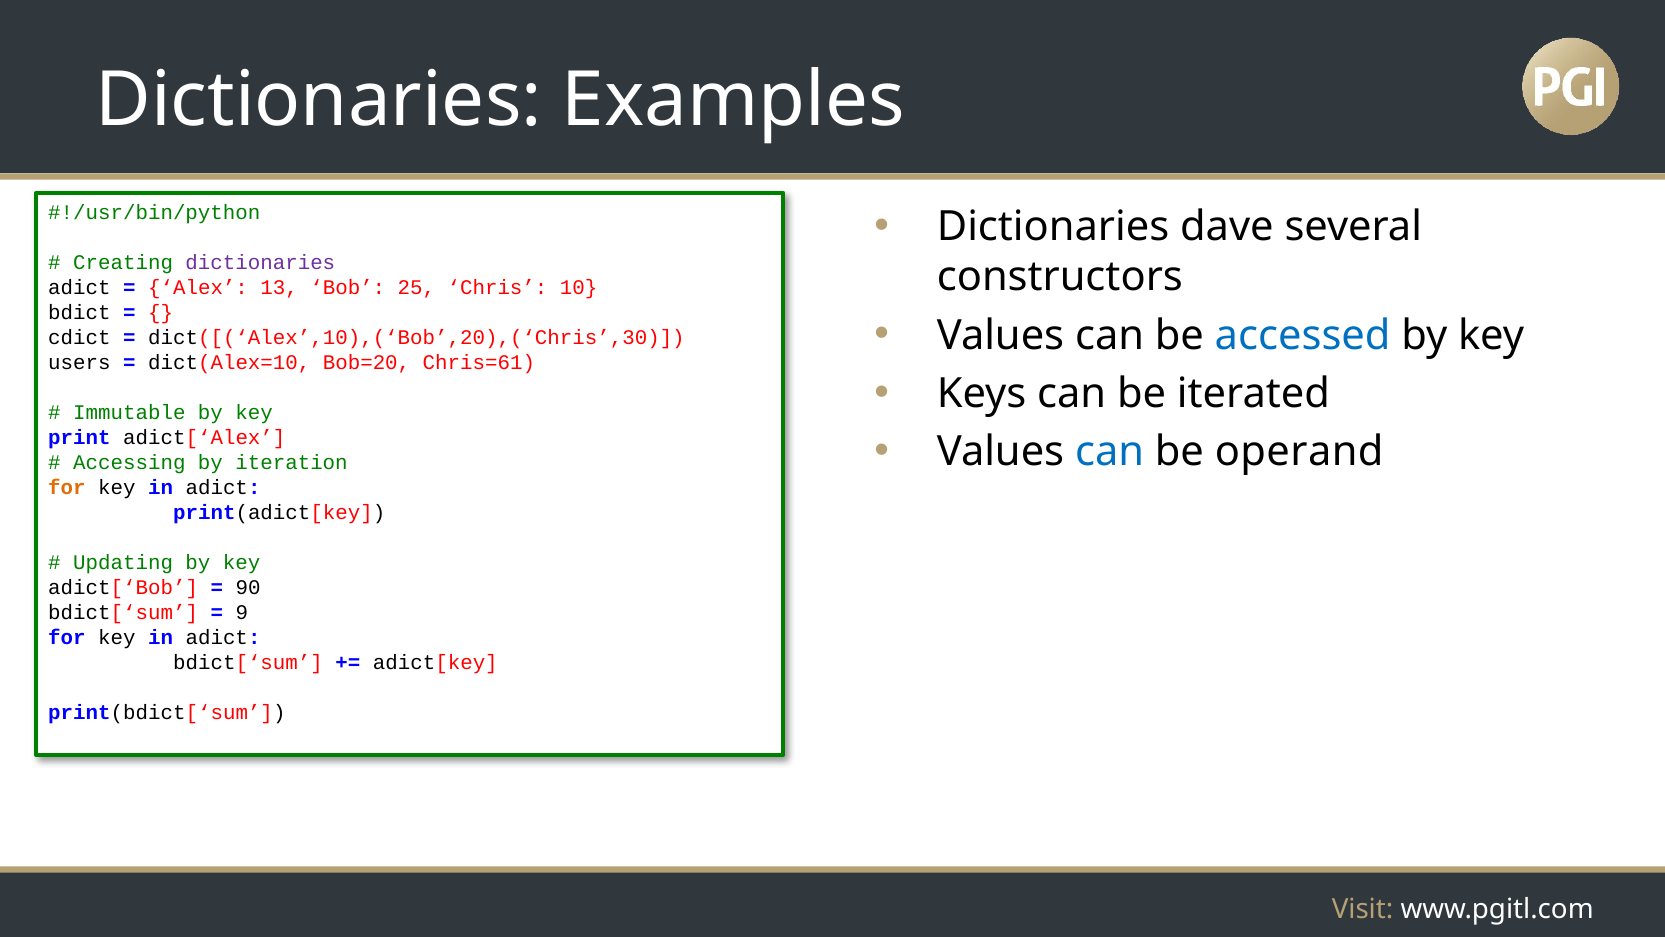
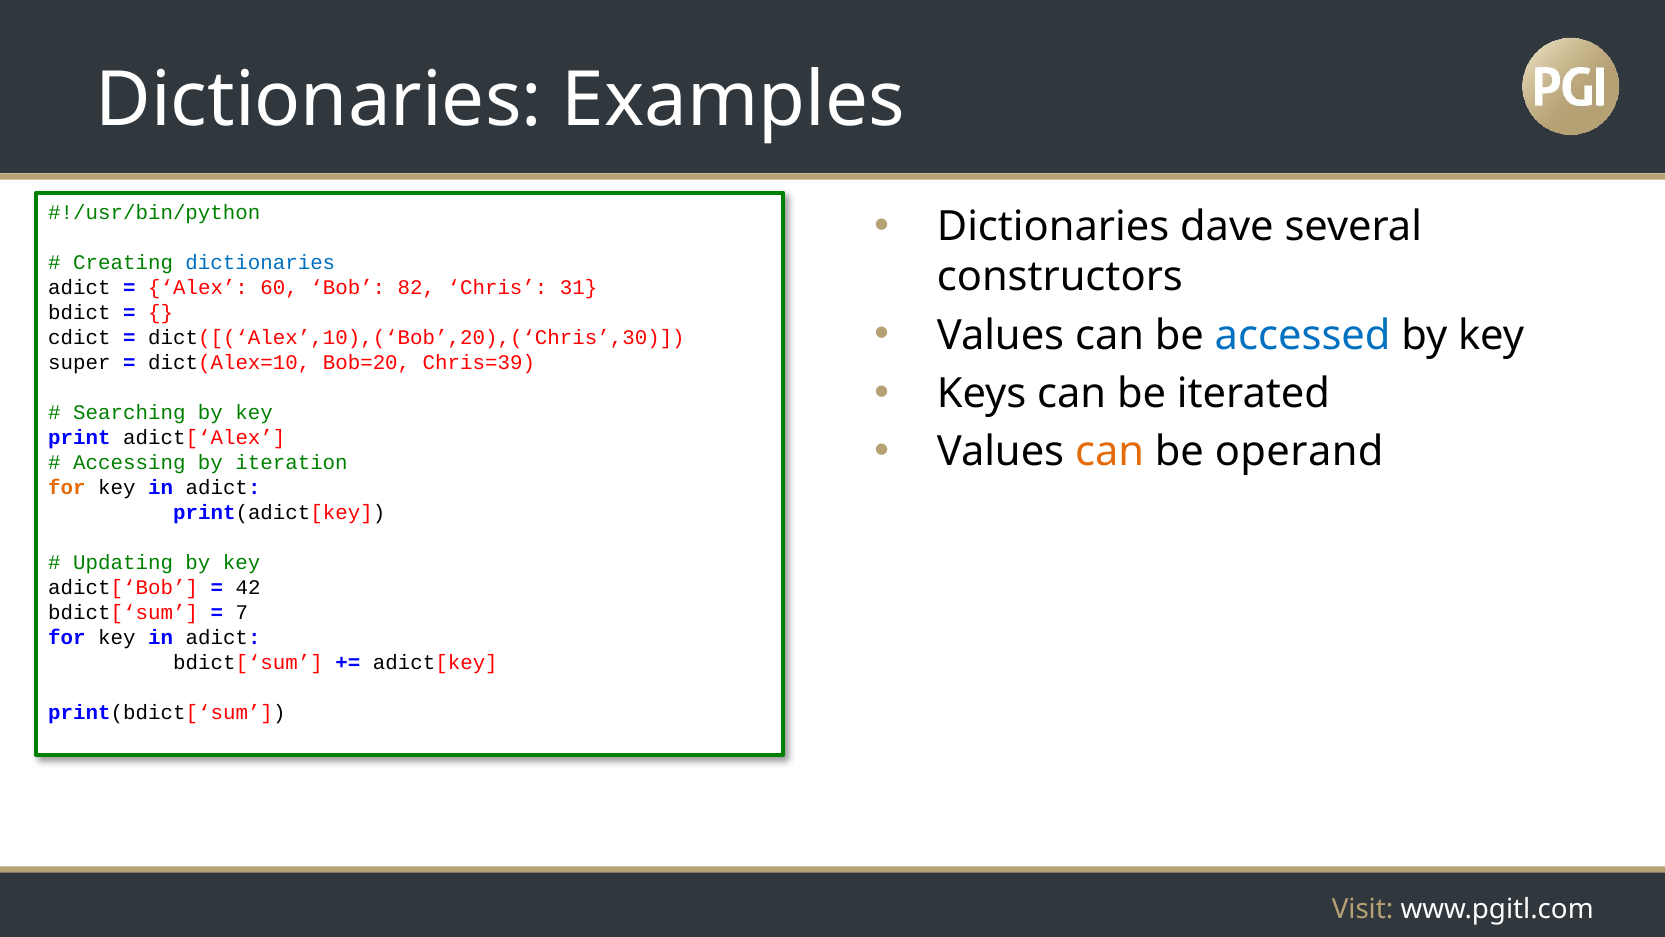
dictionaries at (260, 263) colour: purple -> blue
13: 13 -> 60
25: 25 -> 82
10: 10 -> 31
users: users -> super
Chris=61: Chris=61 -> Chris=39
Immutable: Immutable -> Searching
can at (1110, 452) colour: blue -> orange
90: 90 -> 42
9: 9 -> 7
